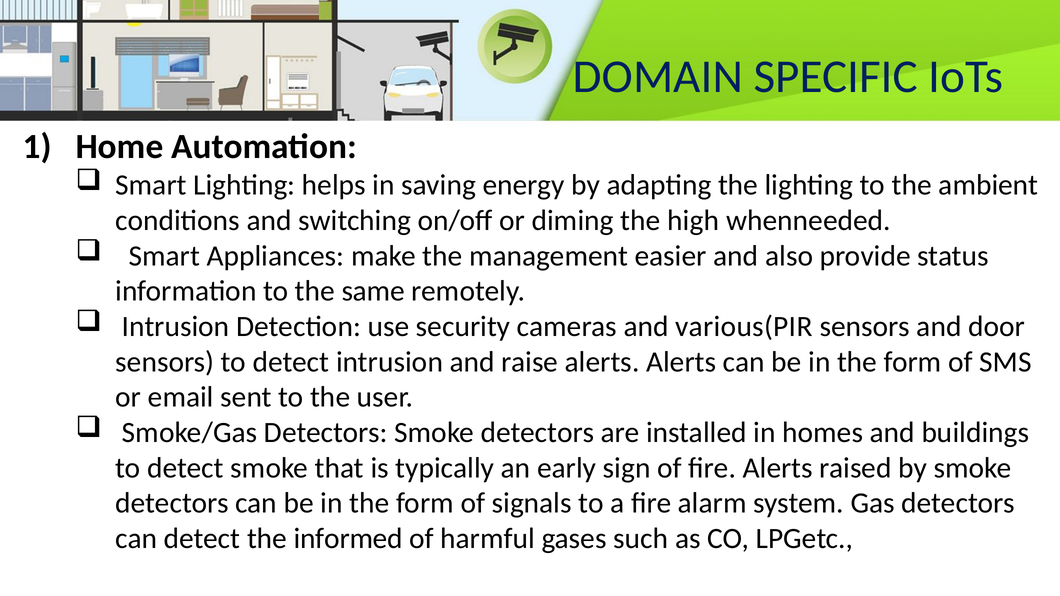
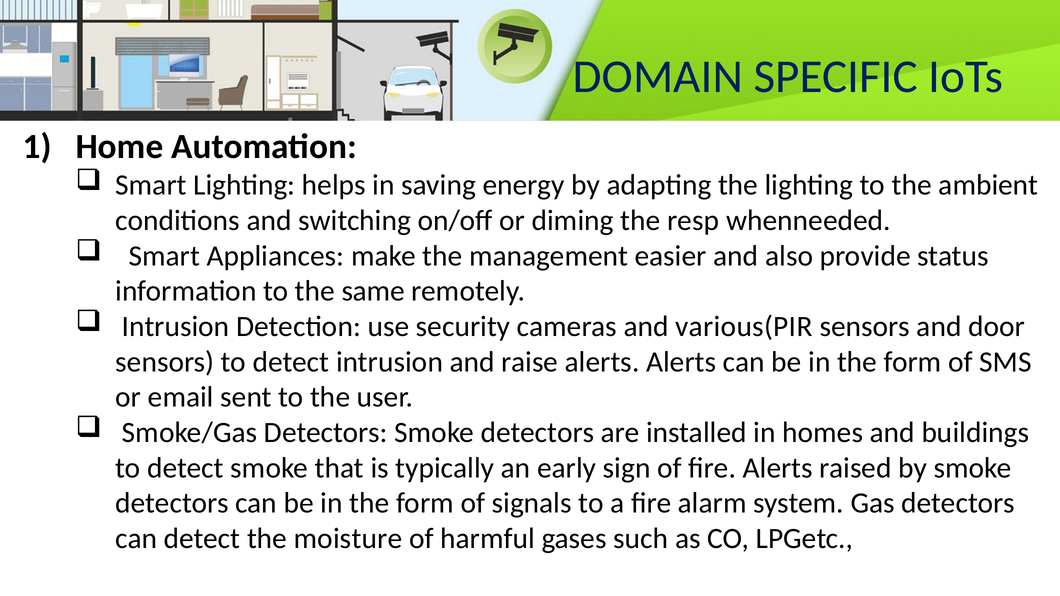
high: high -> resp
informed: informed -> moisture
